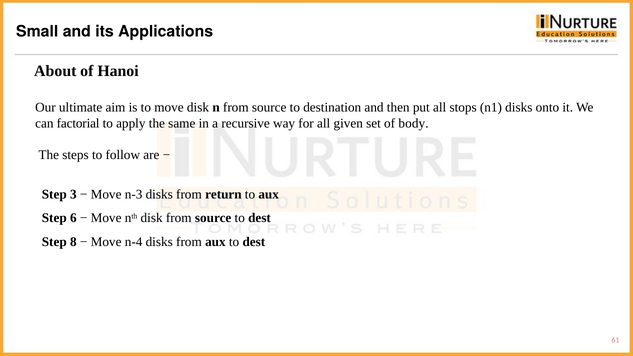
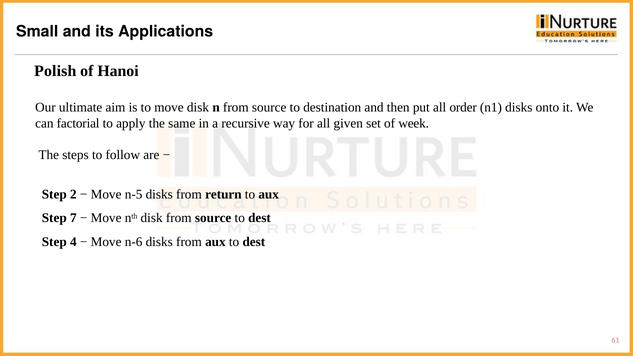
About: About -> Polish
stops: stops -> order
body: body -> week
3: 3 -> 2
n-3: n-3 -> n-5
6: 6 -> 7
8: 8 -> 4
n-4: n-4 -> n-6
